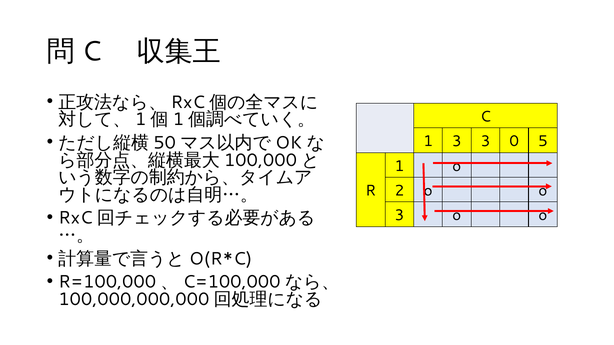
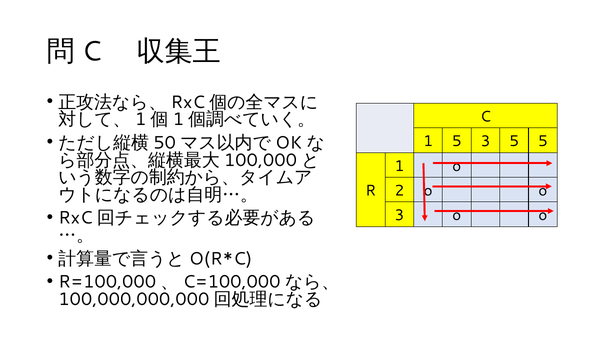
1 3: 3 -> 5
3 0: 0 -> 5
